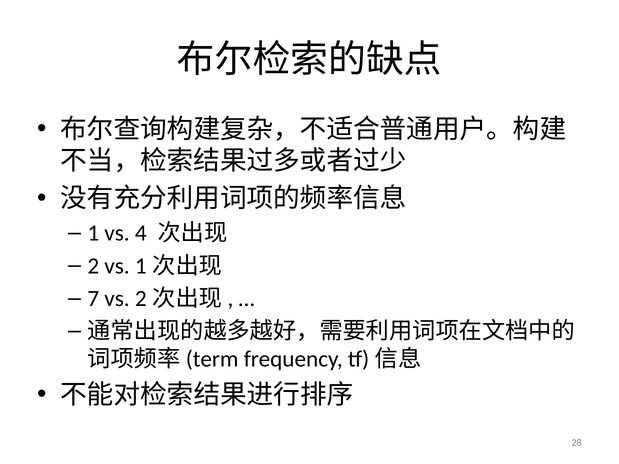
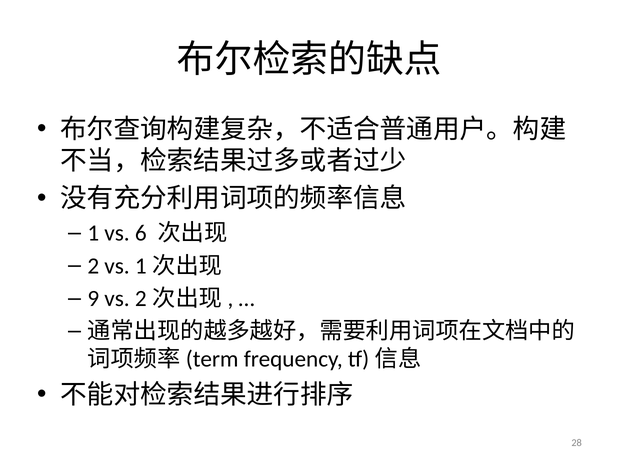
4: 4 -> 6
7: 7 -> 9
